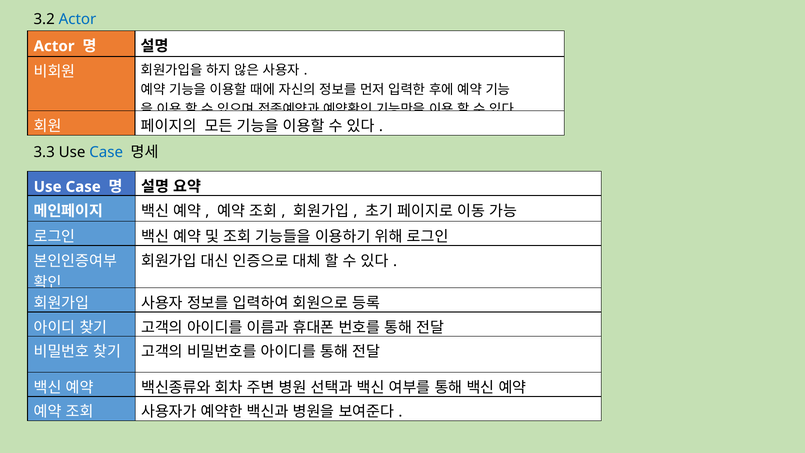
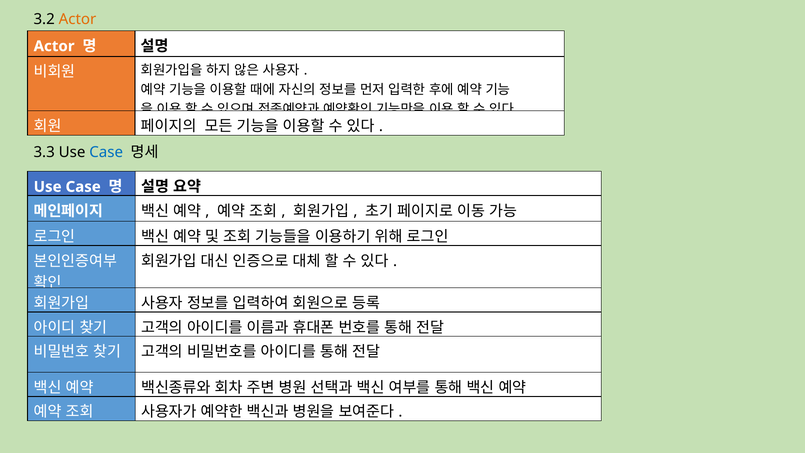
Actor at (77, 19) colour: blue -> orange
